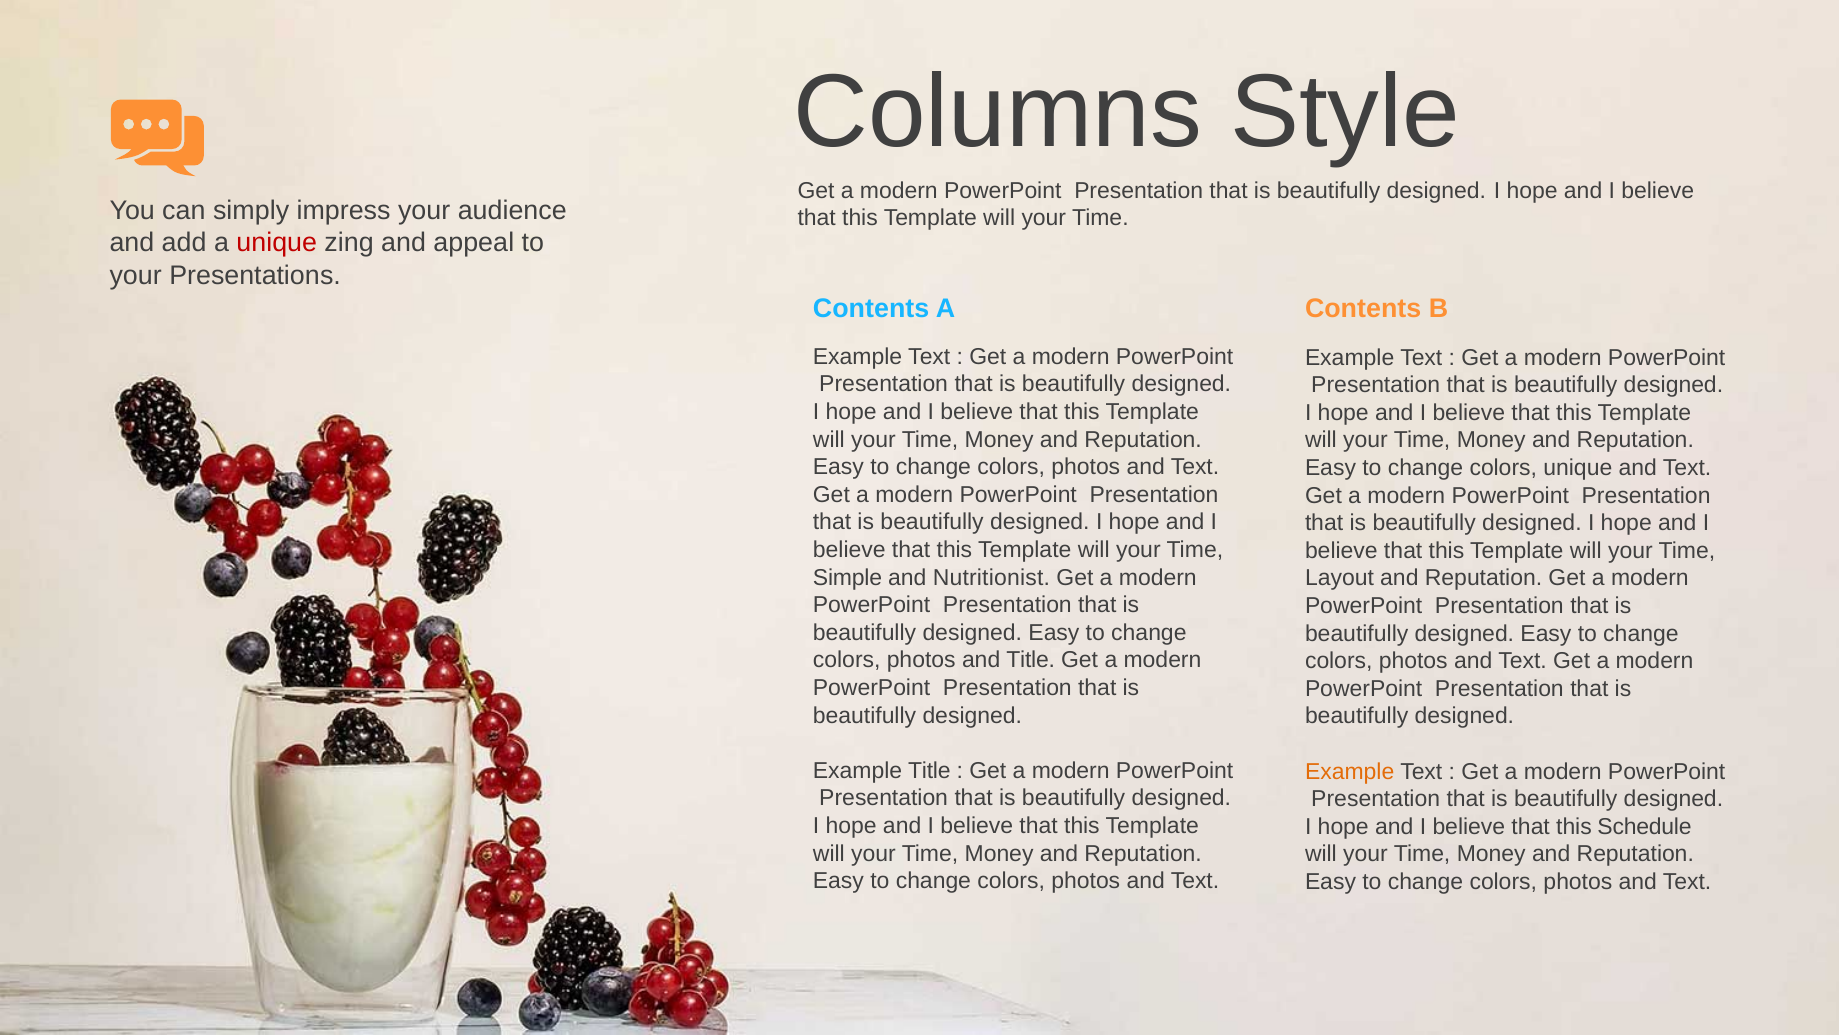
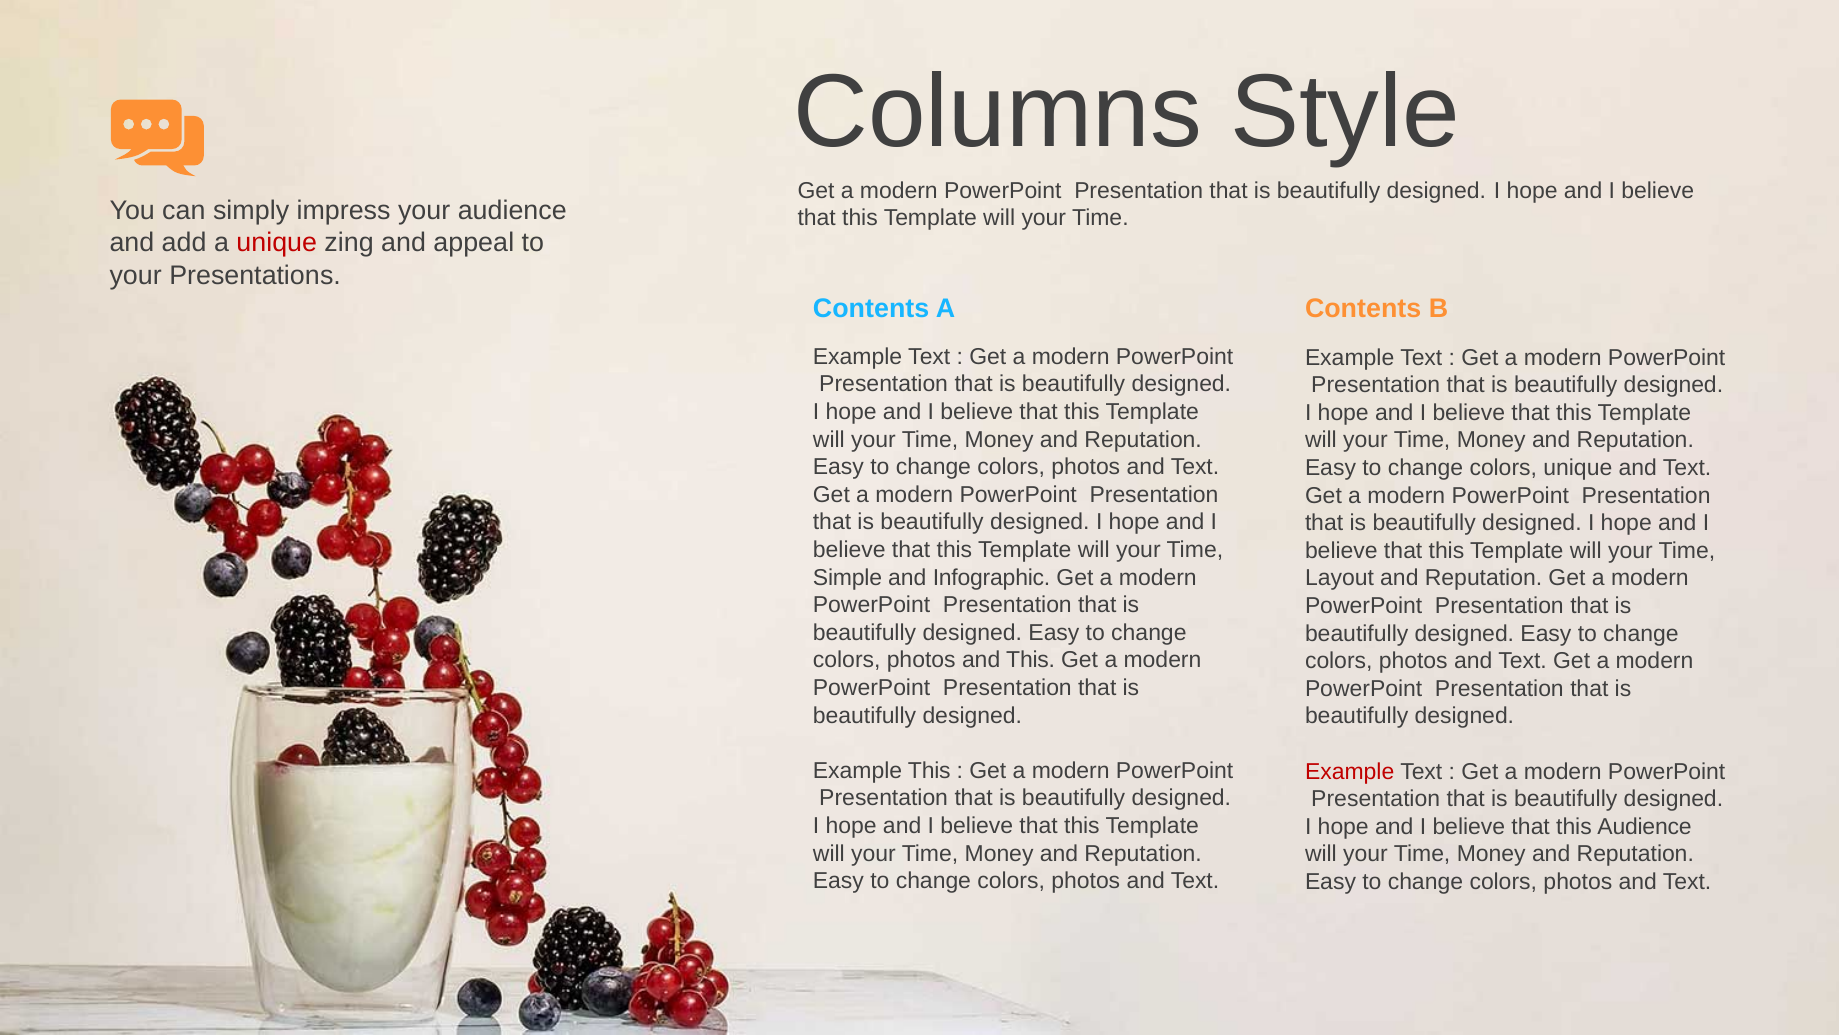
Nutritionist: Nutritionist -> Infographic
and Title: Title -> This
Example Title: Title -> This
Example at (1350, 771) colour: orange -> red
this Schedule: Schedule -> Audience
